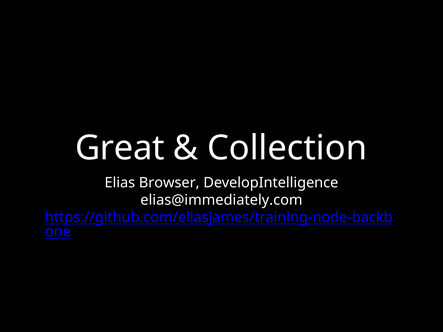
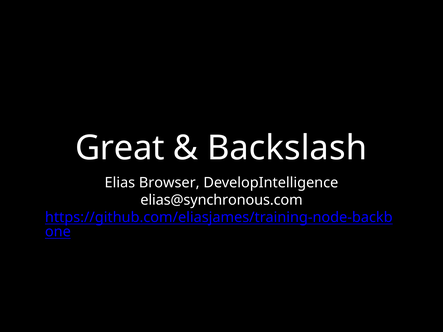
Collection: Collection -> Backslash
elias@immediately.com: elias@immediately.com -> elias@synchronous.com
